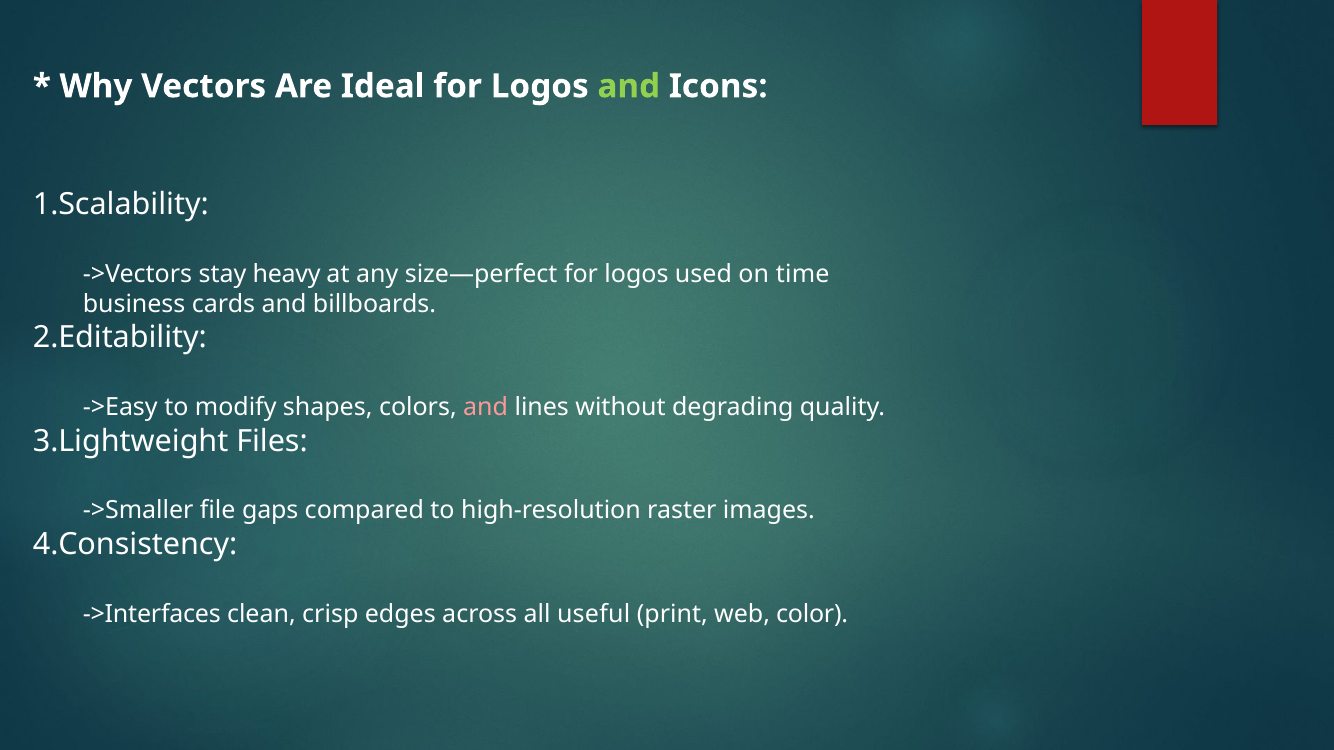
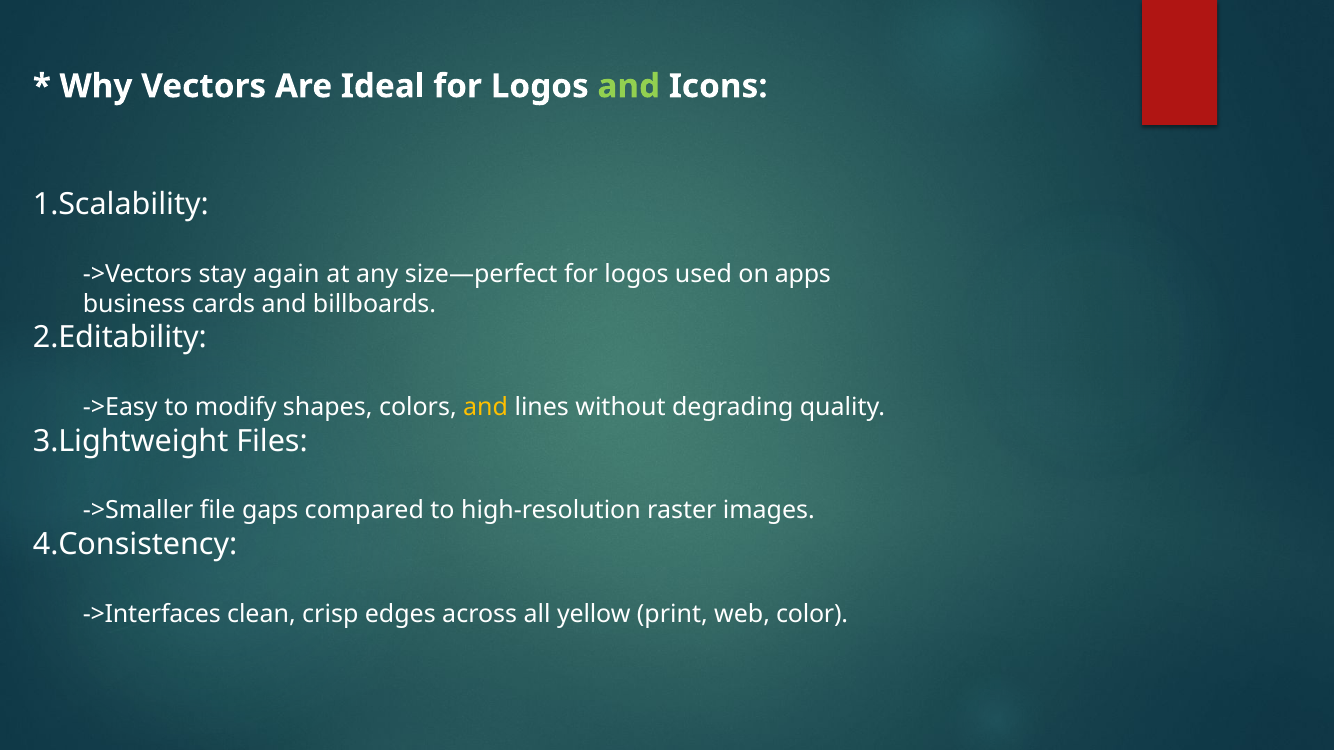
heavy: heavy -> again
time: time -> apps
and at (486, 408) colour: pink -> yellow
useful: useful -> yellow
